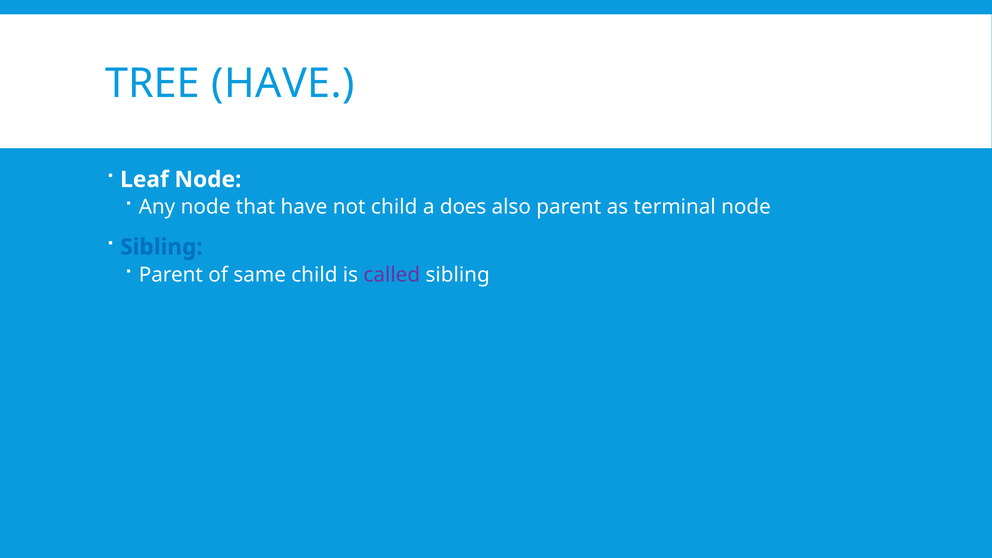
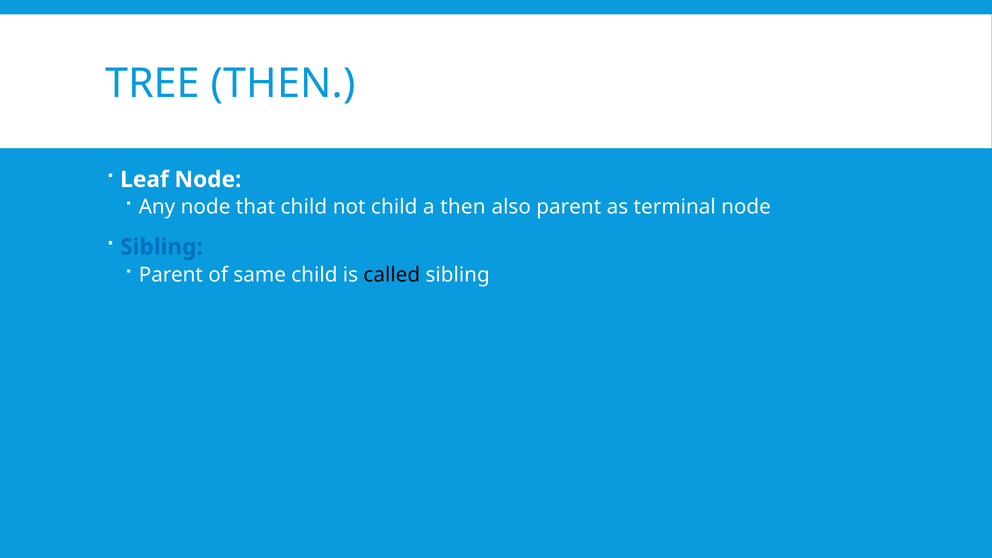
TREE HAVE: HAVE -> THEN
that have: have -> child
a does: does -> then
called colour: purple -> black
